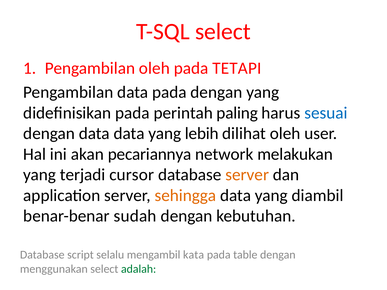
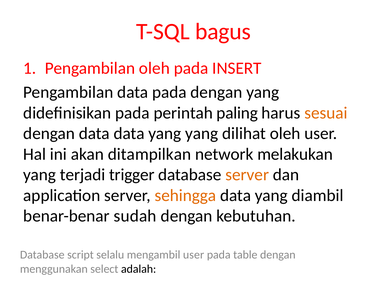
T-SQL select: select -> bagus
TETAPI: TETAPI -> INSERT
sesuai colour: blue -> orange
yang lebih: lebih -> yang
pecariannya: pecariannya -> ditampilkan
cursor: cursor -> trigger
mengambil kata: kata -> user
adalah colour: green -> black
